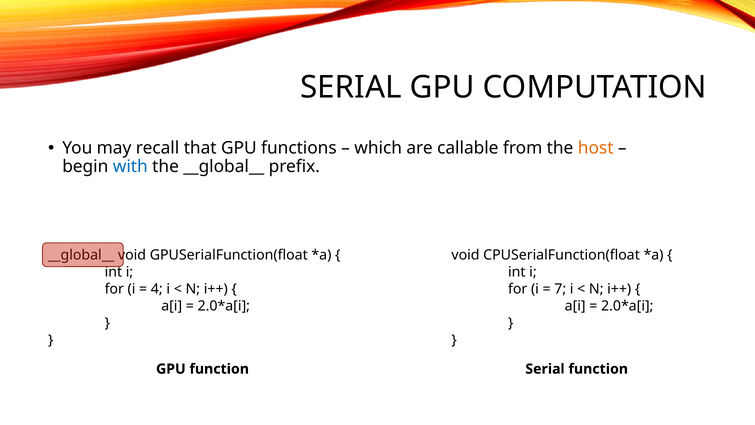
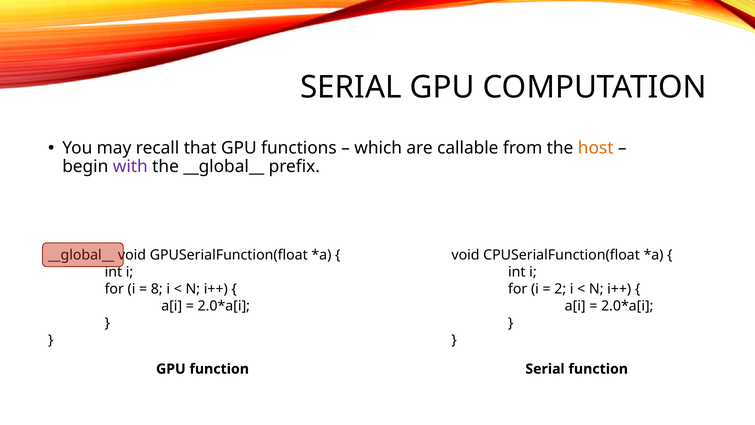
with colour: blue -> purple
4: 4 -> 8
7: 7 -> 2
